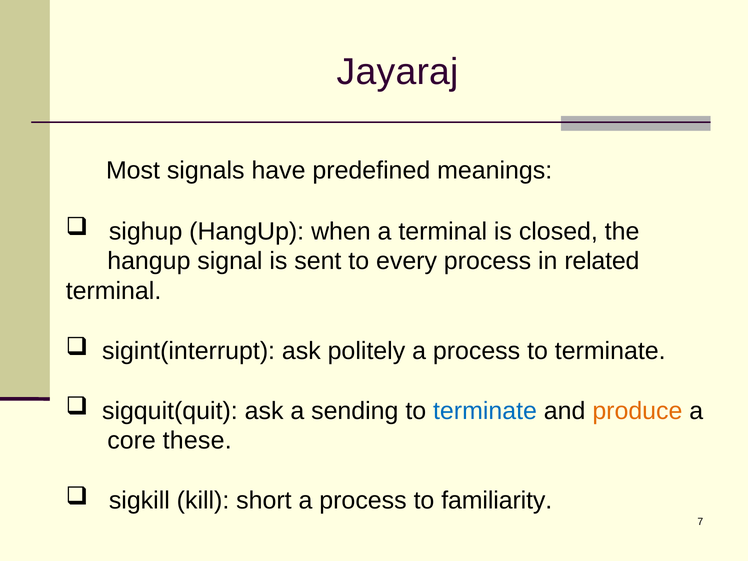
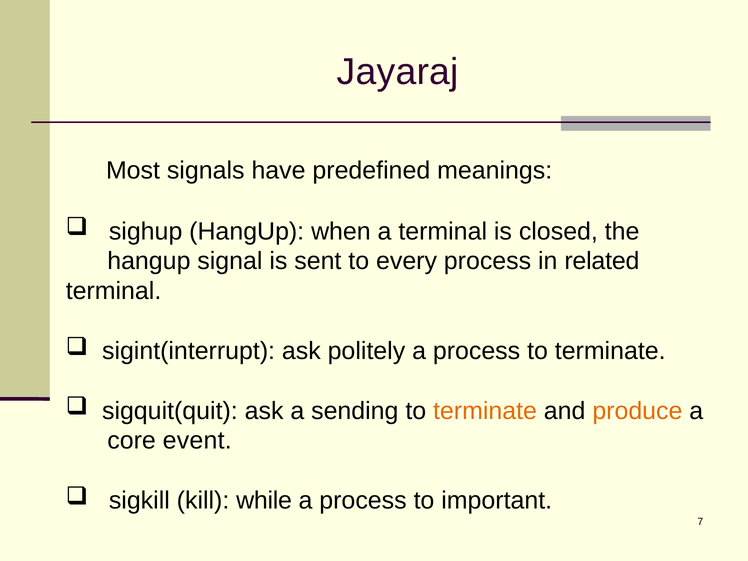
terminate at (485, 411) colour: blue -> orange
these: these -> event
short: short -> while
familiarity: familiarity -> important
